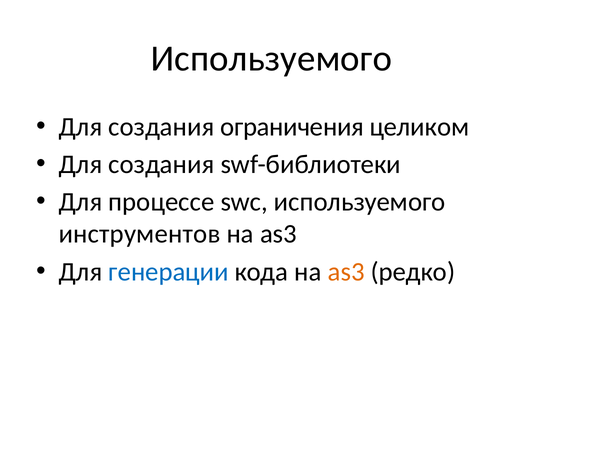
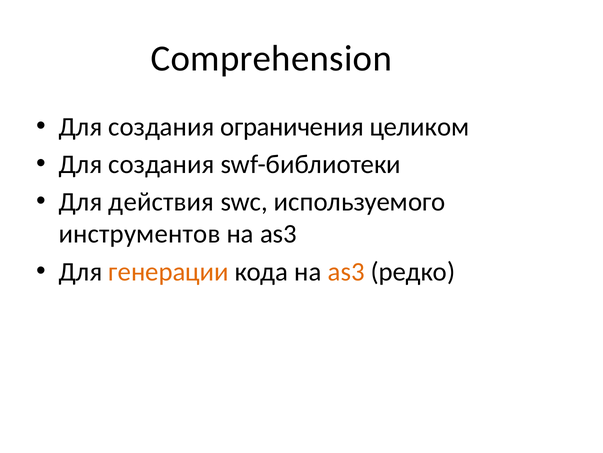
Используемого at (271, 58): Используемого -> Comprehension
процессе: процессе -> действия
генерации colour: blue -> orange
